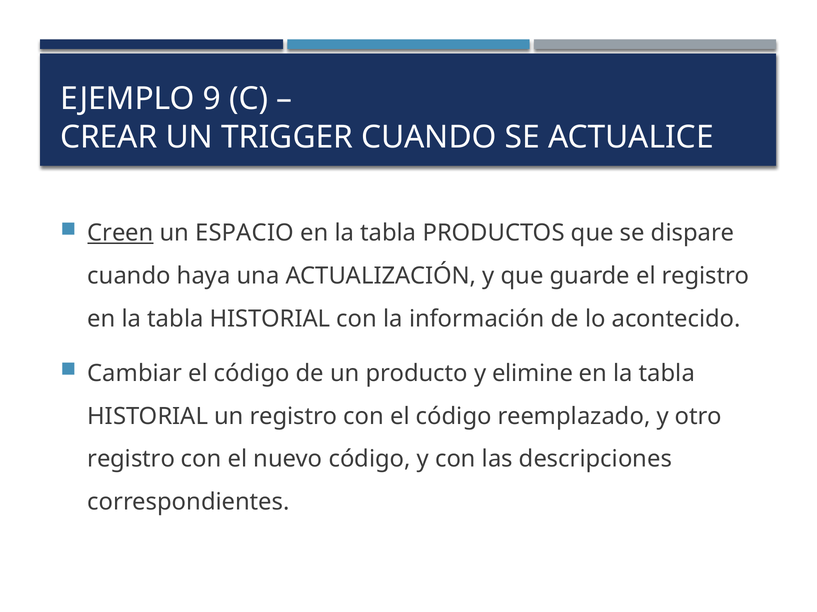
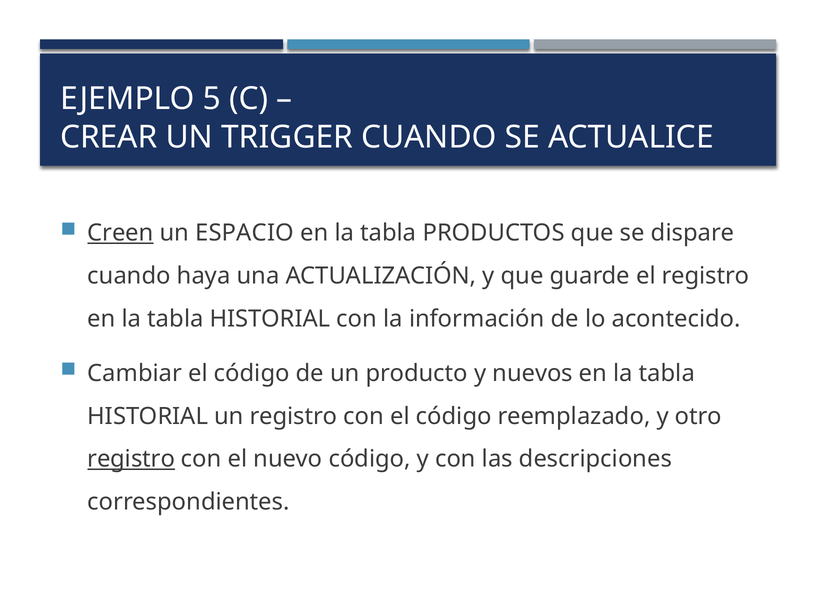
9: 9 -> 5
elimine: elimine -> nuevos
registro at (131, 460) underline: none -> present
